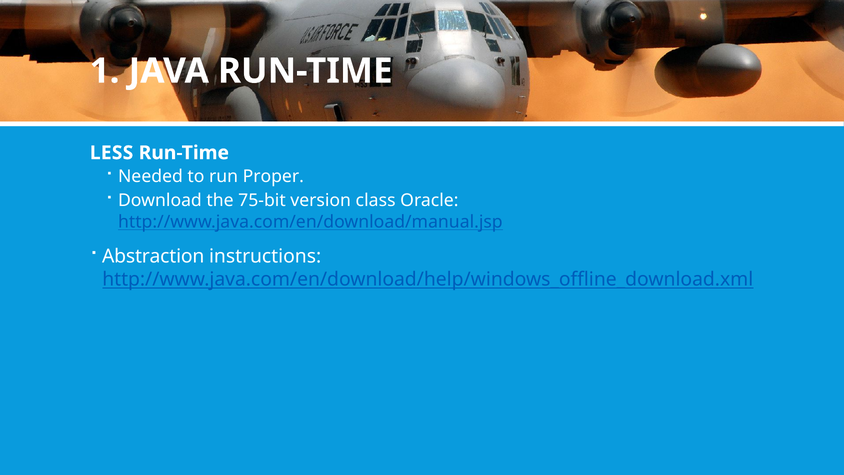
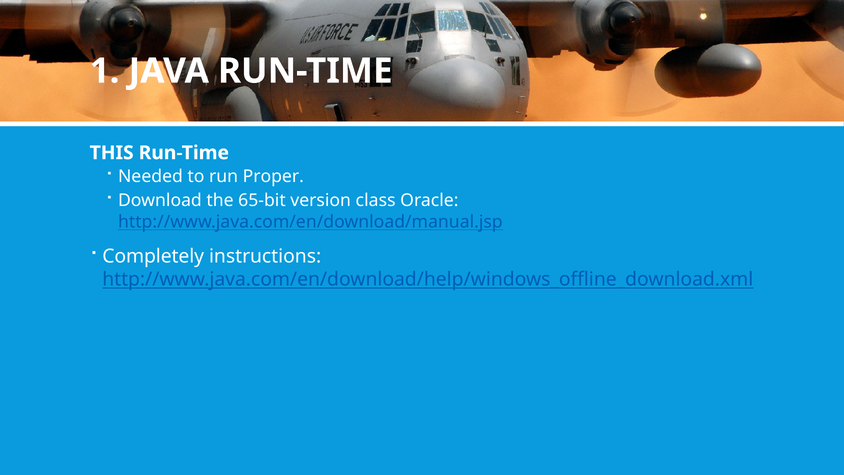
LESS: LESS -> THIS
75-bit: 75-bit -> 65-bit
Abstraction: Abstraction -> Completely
